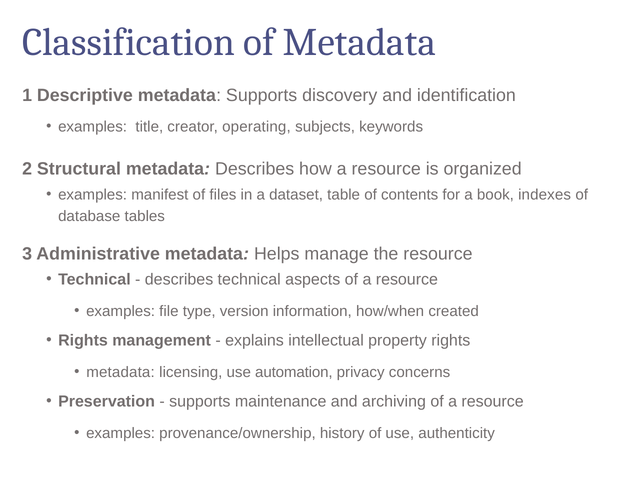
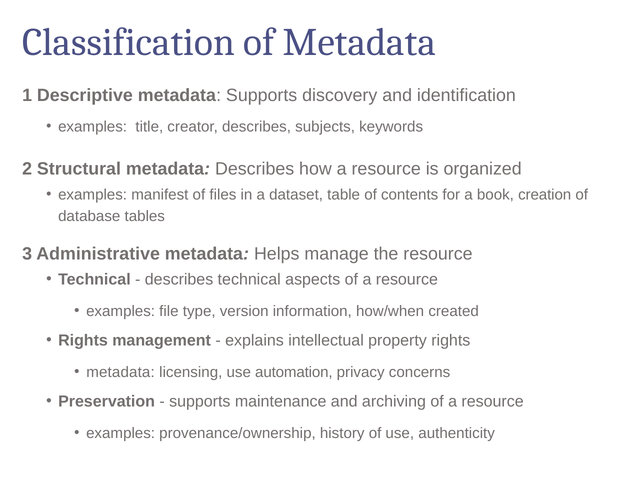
creator operating: operating -> describes
indexes: indexes -> creation
